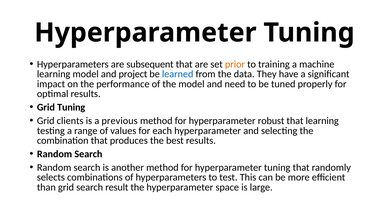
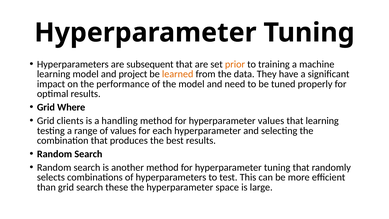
learned colour: blue -> orange
Grid Tuning: Tuning -> Where
previous: previous -> handling
hyperparameter robust: robust -> values
result: result -> these
